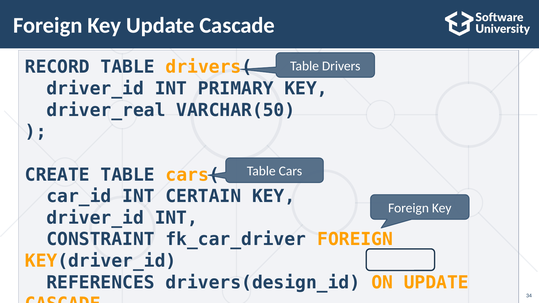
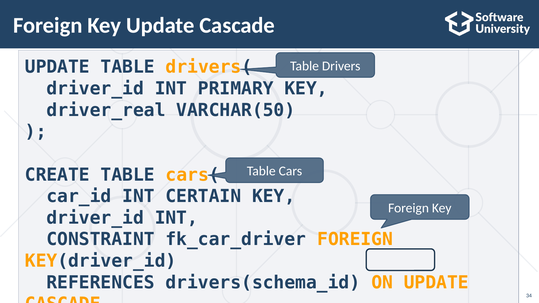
RECORD at (57, 67): RECORD -> UPDATE
drivers(design_id: drivers(design_id -> drivers(schema_id
